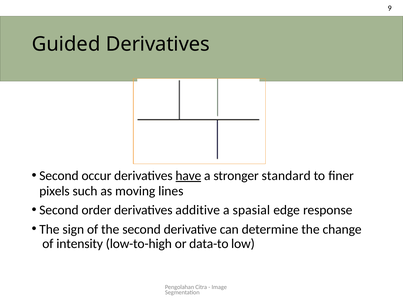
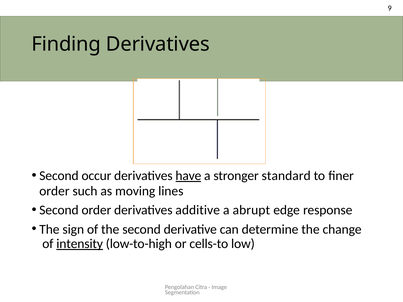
Guided: Guided -> Finding
pixels at (54, 191): pixels -> order
spasial: spasial -> abrupt
intensity underline: none -> present
data-to: data-to -> cells-to
